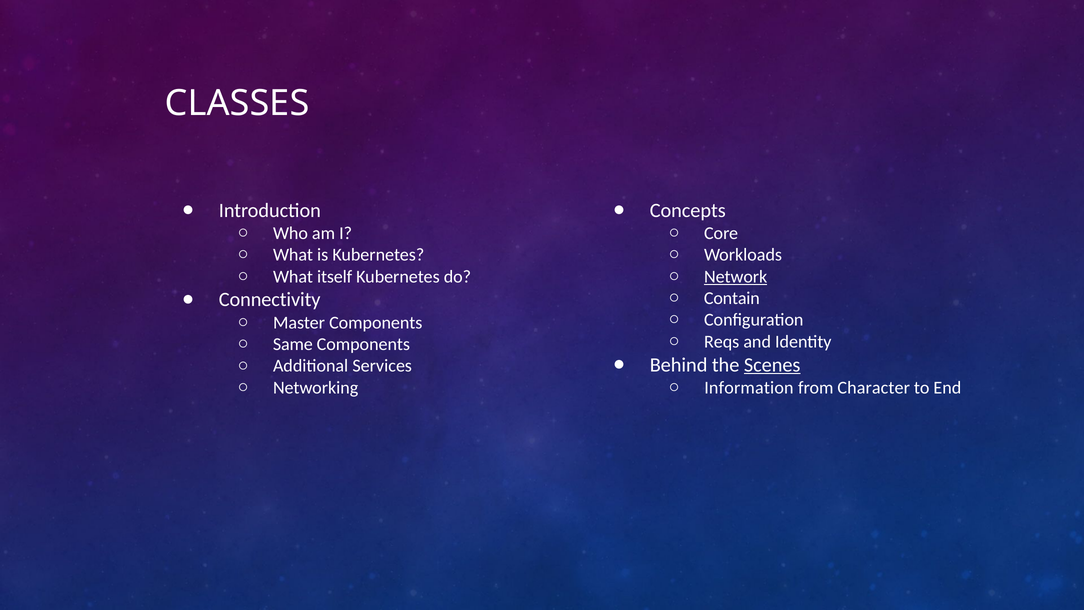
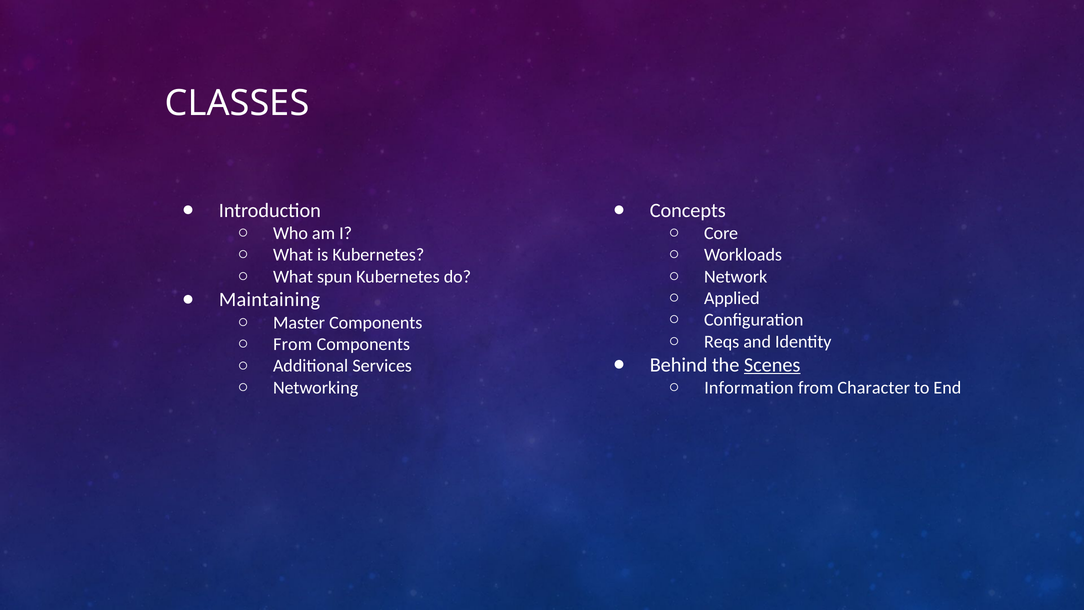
itself: itself -> spun
Network underline: present -> none
Contain: Contain -> Applied
Connectivity: Connectivity -> Maintaining
Same at (293, 344): Same -> From
